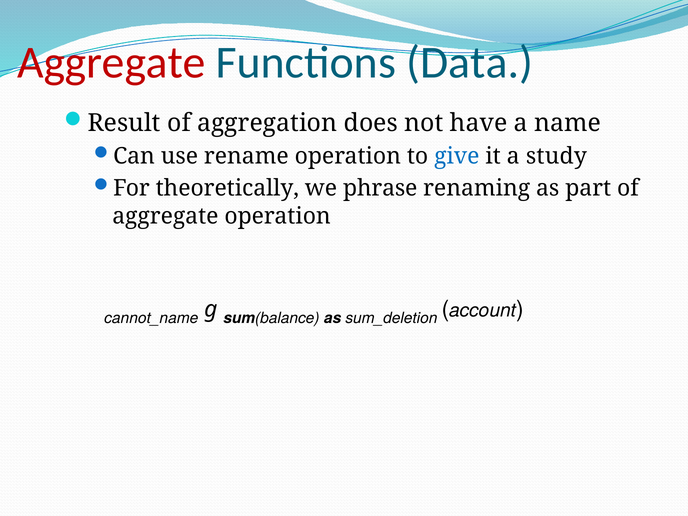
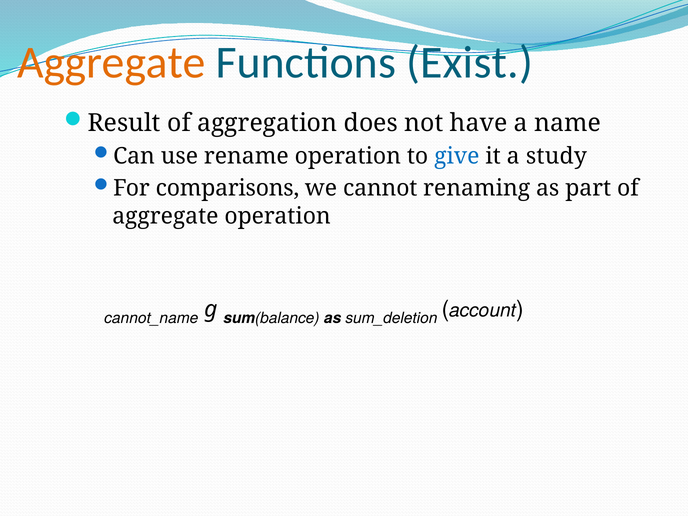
Aggregate at (111, 63) colour: red -> orange
Data: Data -> Exist
theoretically: theoretically -> comparisons
phrase: phrase -> cannot
